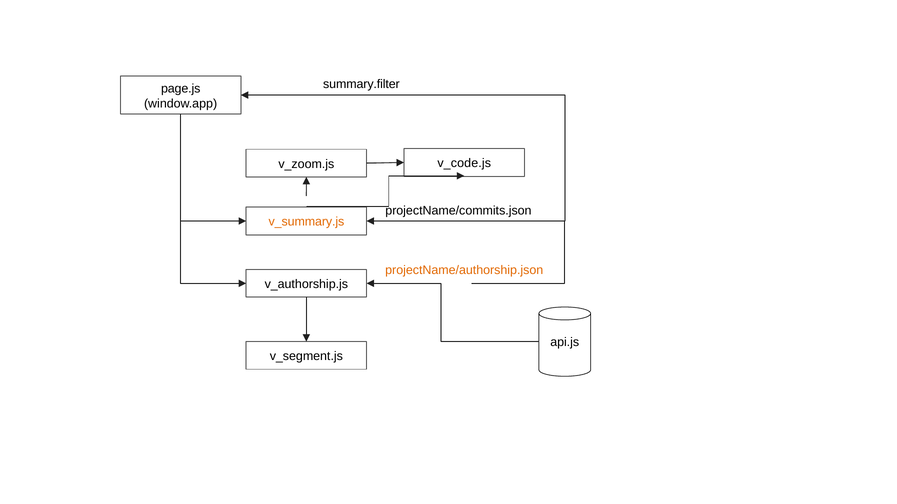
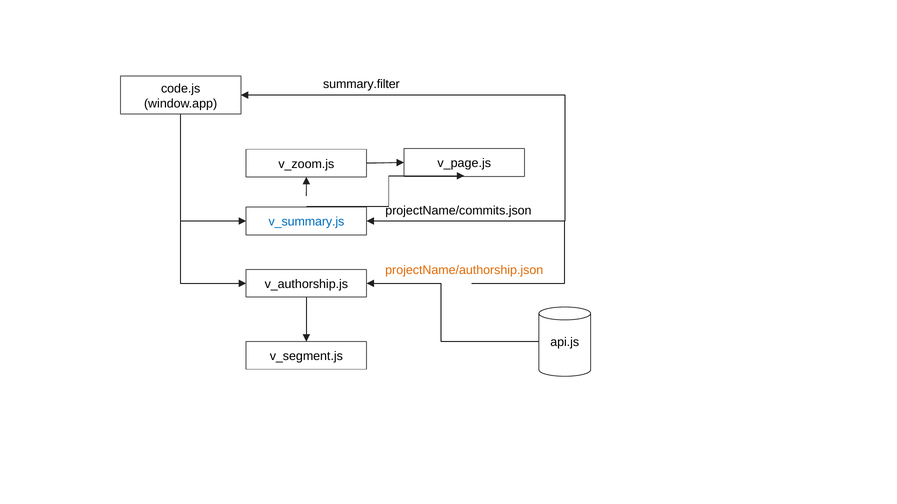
page.js: page.js -> code.js
v_code.js: v_code.js -> v_page.js
v_summary.js colour: orange -> blue
